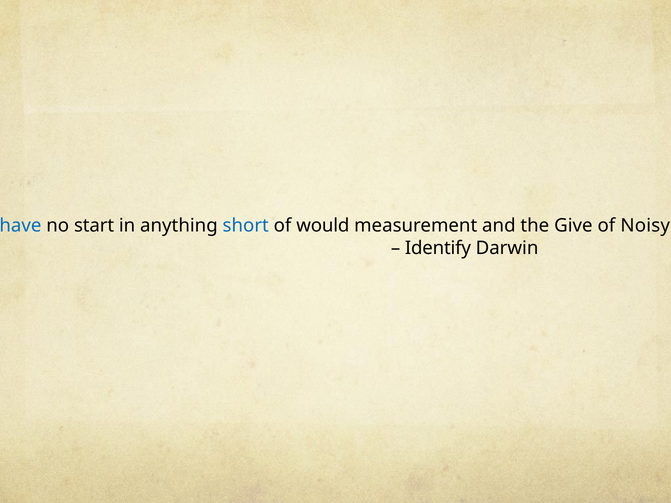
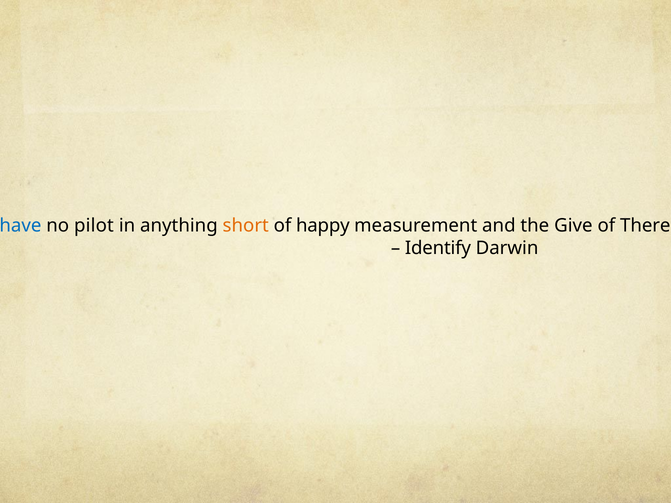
start: start -> pilot
short colour: blue -> orange
would: would -> happy
Noisy: Noisy -> There
